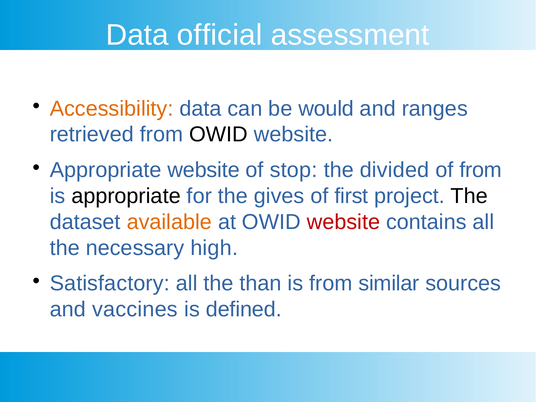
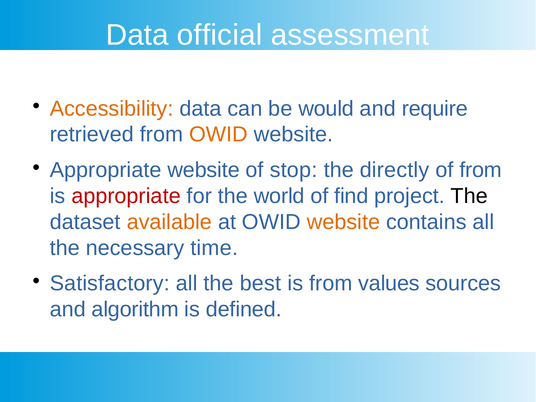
ranges: ranges -> require
OWID at (218, 134) colour: black -> orange
divided: divided -> directly
appropriate at (126, 196) colour: black -> red
gives: gives -> world
first: first -> find
website at (343, 222) colour: red -> orange
high: high -> time
than: than -> best
similar: similar -> values
vaccines: vaccines -> algorithm
